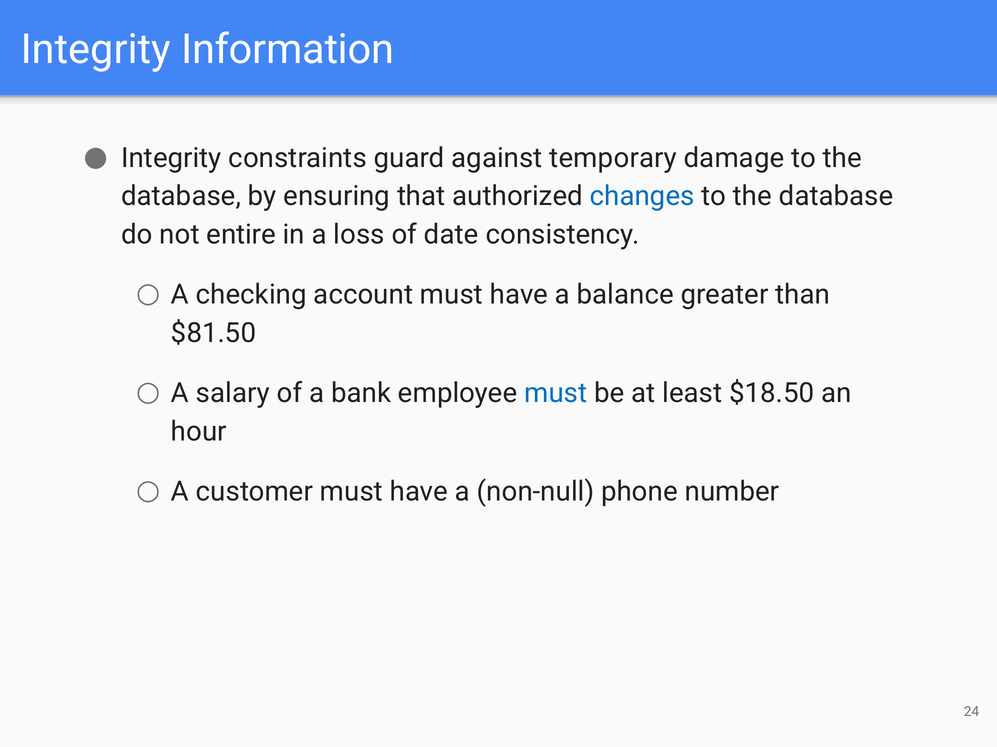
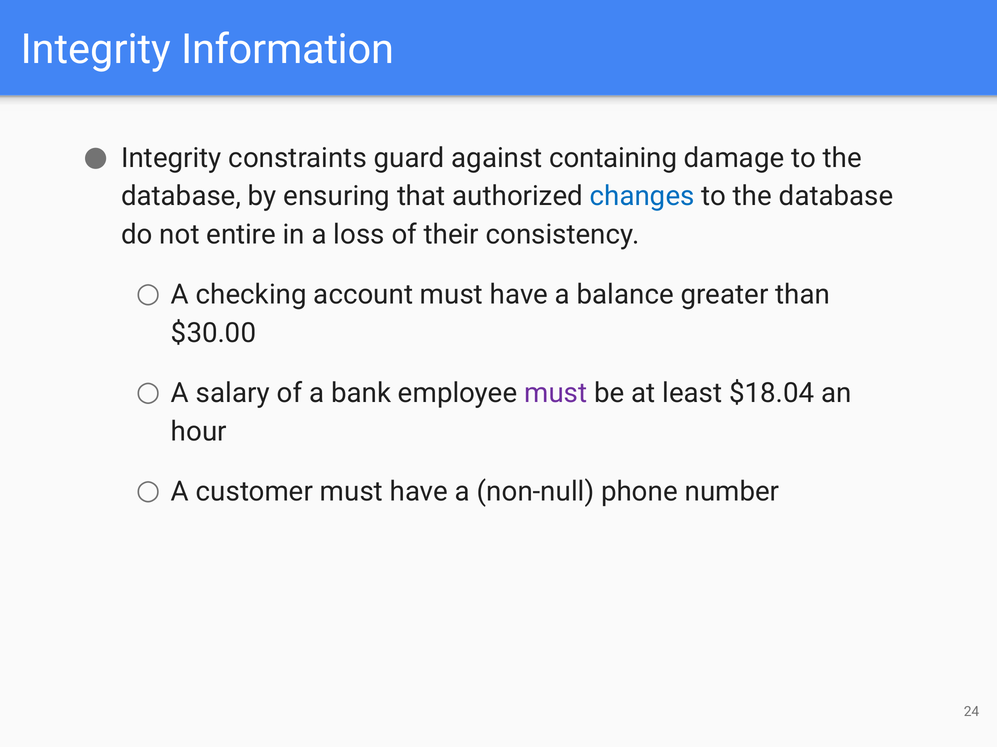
temporary: temporary -> containing
date: date -> their
$81.50: $81.50 -> $30.00
must at (556, 394) colour: blue -> purple
$18.50: $18.50 -> $18.04
